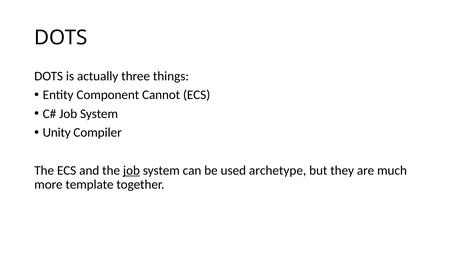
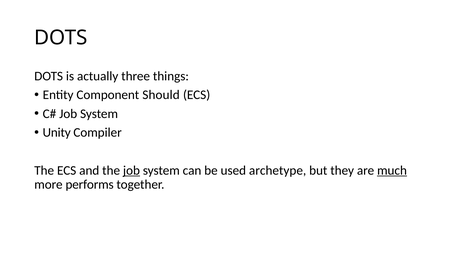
Cannot: Cannot -> Should
much underline: none -> present
template: template -> performs
